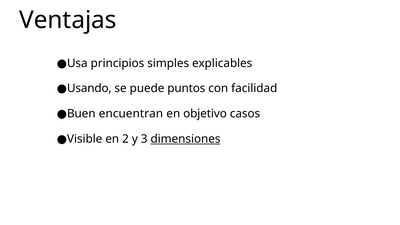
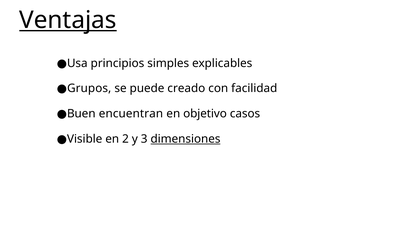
Ventajas underline: none -> present
Usando: Usando -> Grupos
puntos: puntos -> creado
